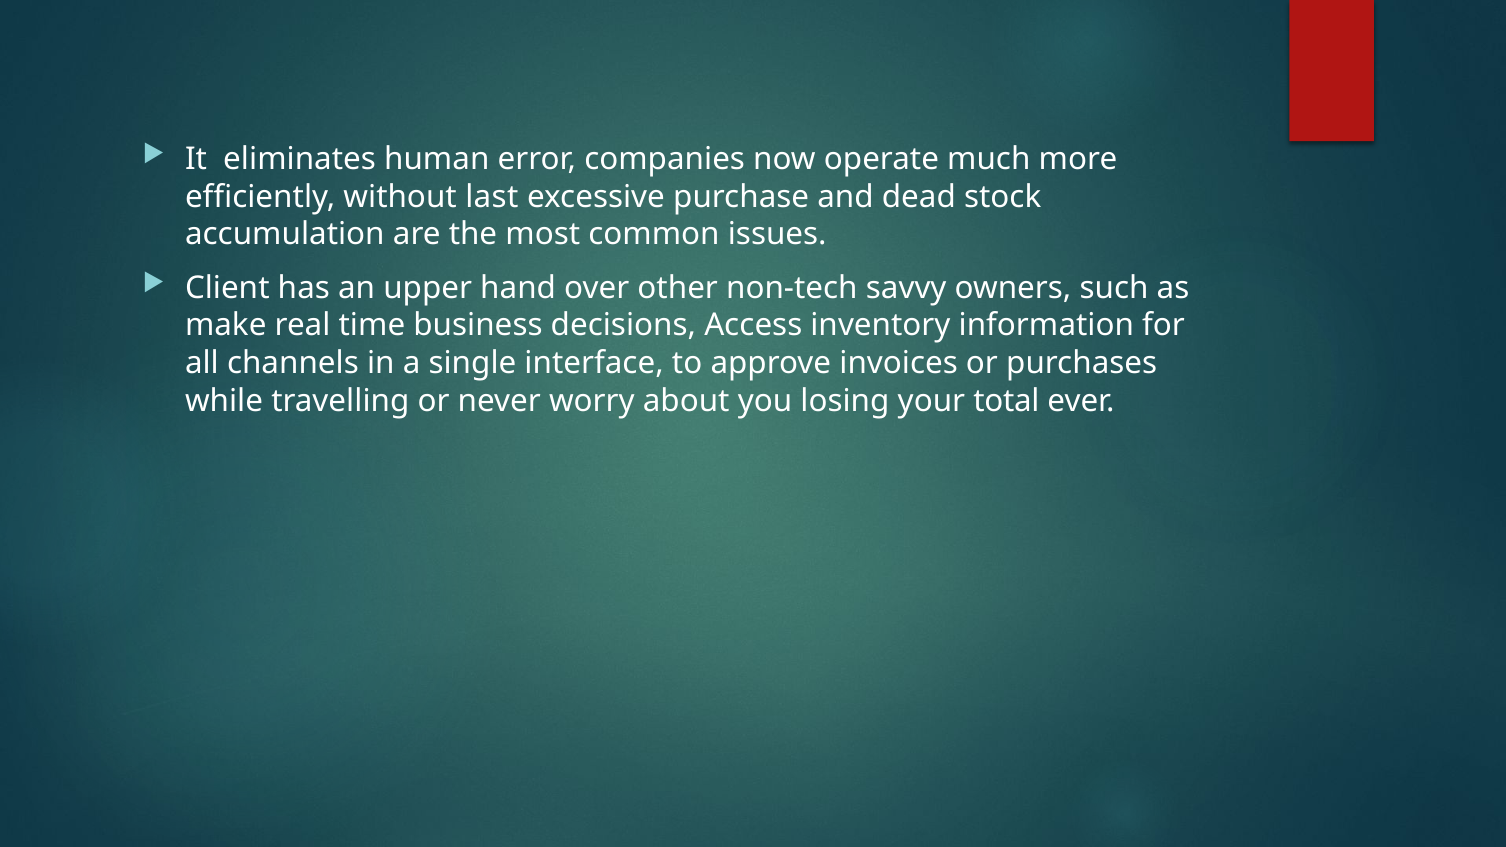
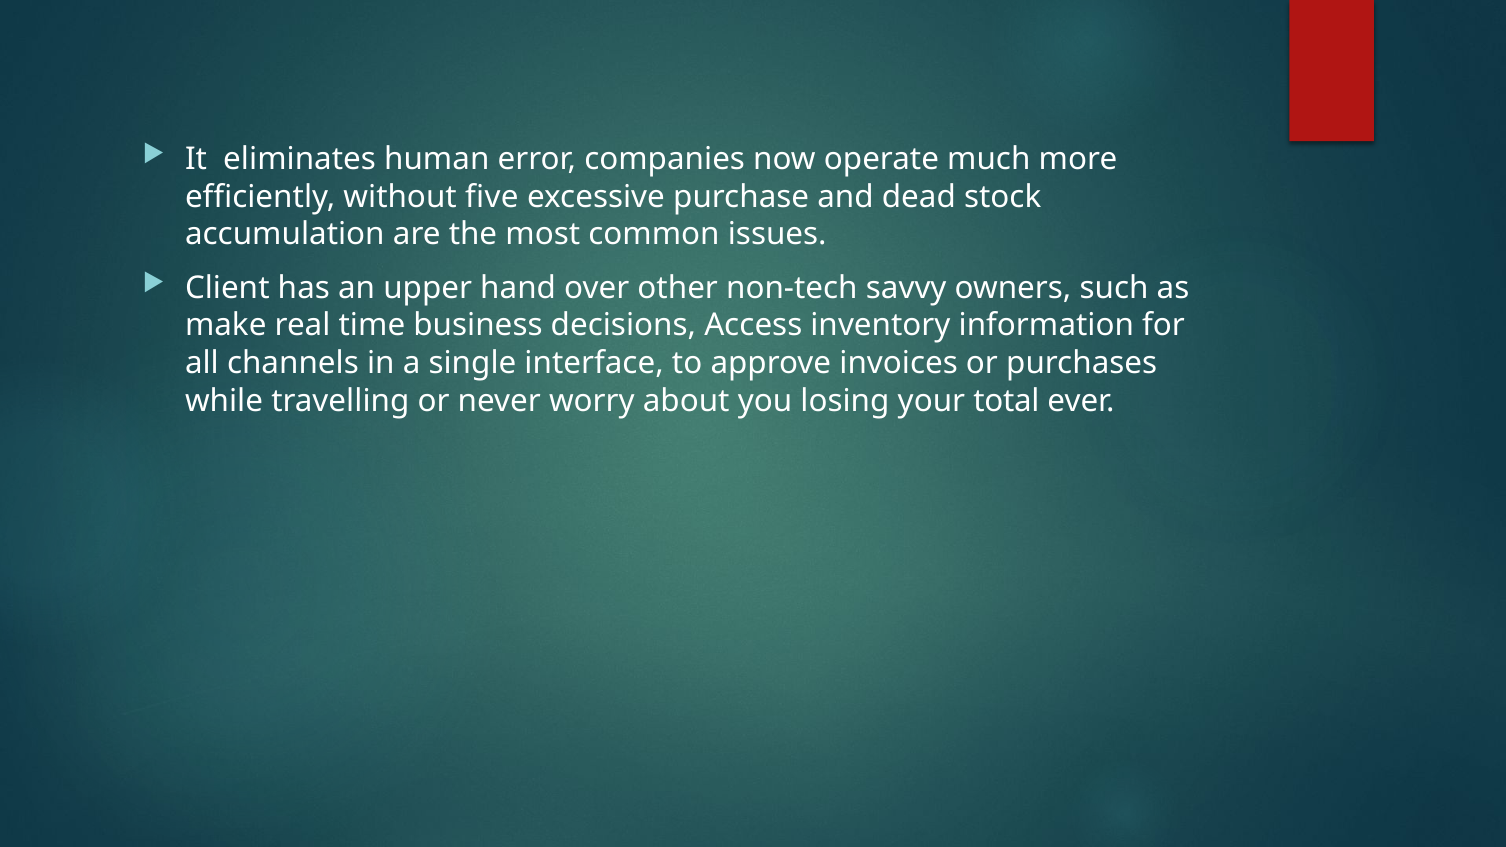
last: last -> five
